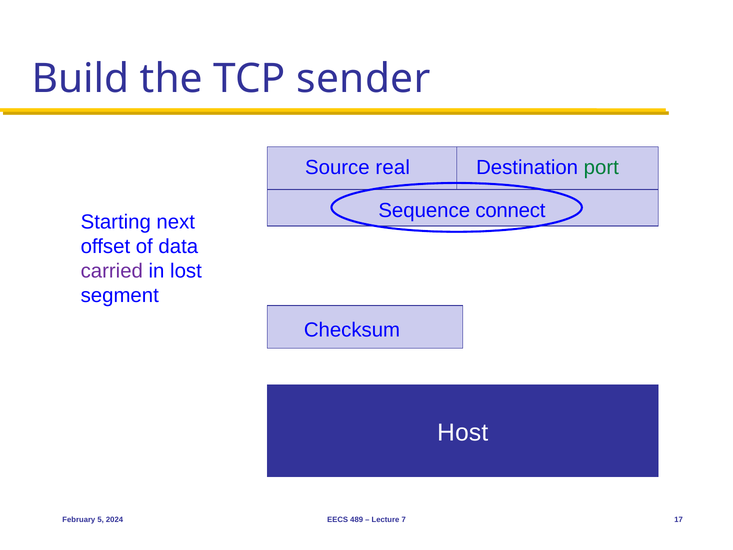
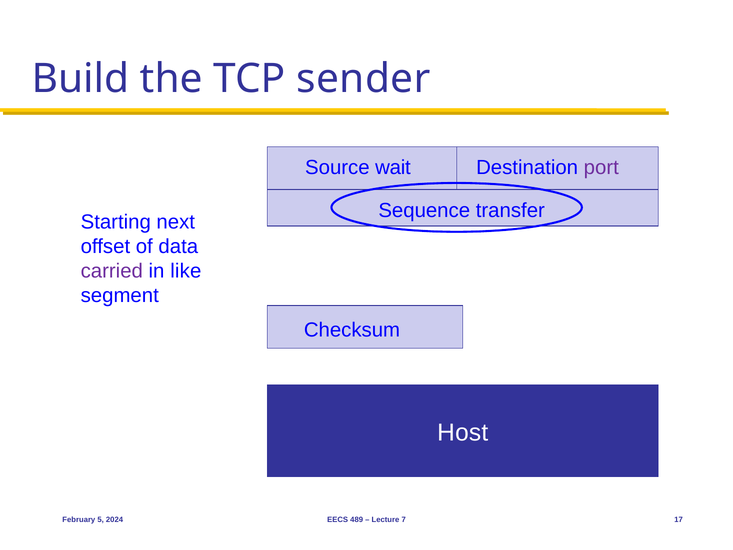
real: real -> wait
port colour: green -> purple
connect: connect -> transfer
lost: lost -> like
